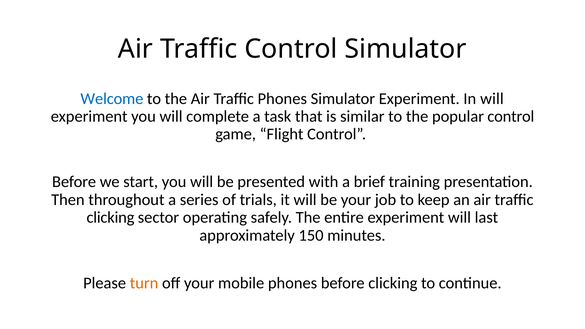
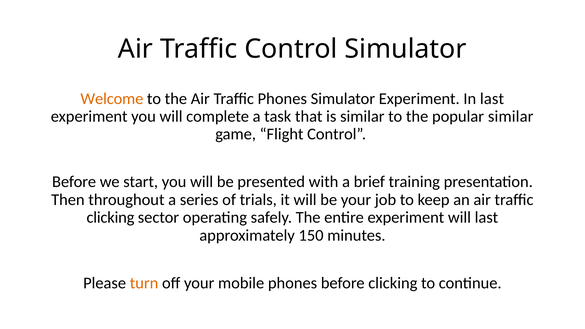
Welcome colour: blue -> orange
In will: will -> last
popular control: control -> similar
